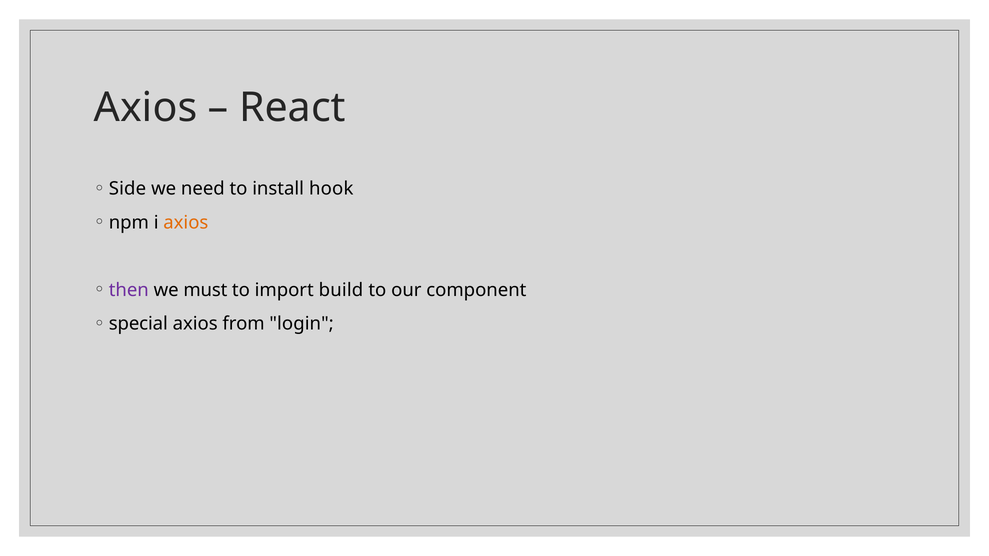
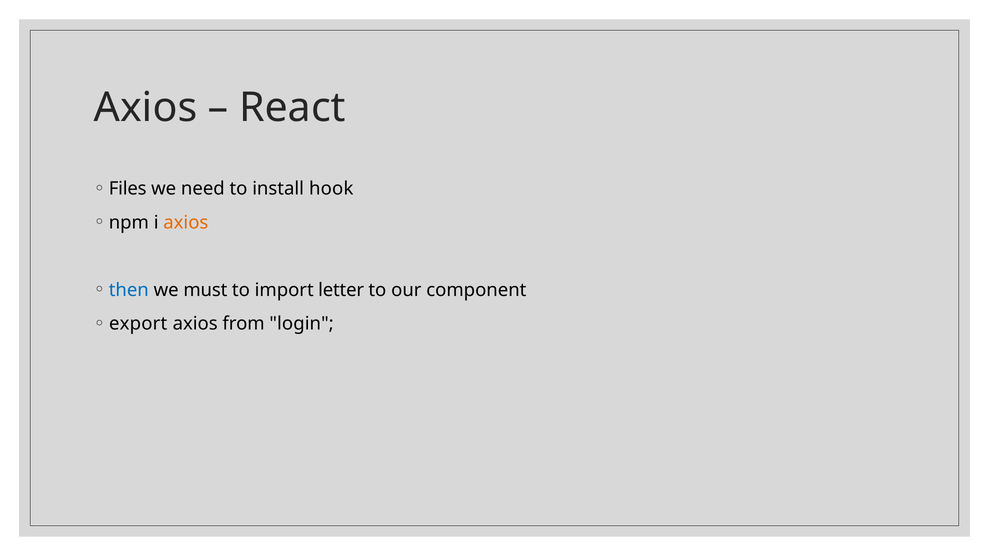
Side: Side -> Files
then colour: purple -> blue
build: build -> letter
special: special -> export
